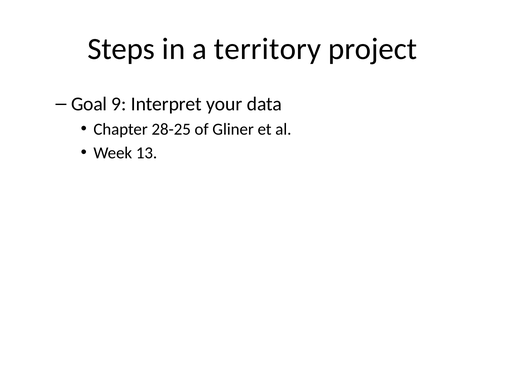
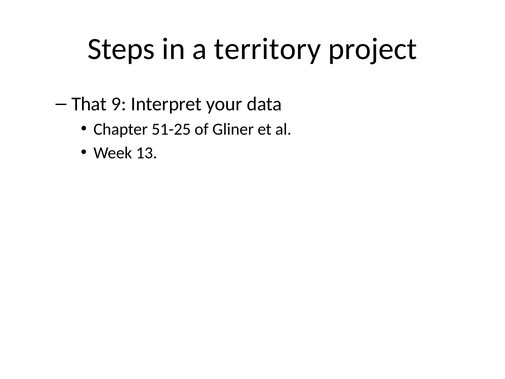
Goal: Goal -> That
28-25: 28-25 -> 51-25
